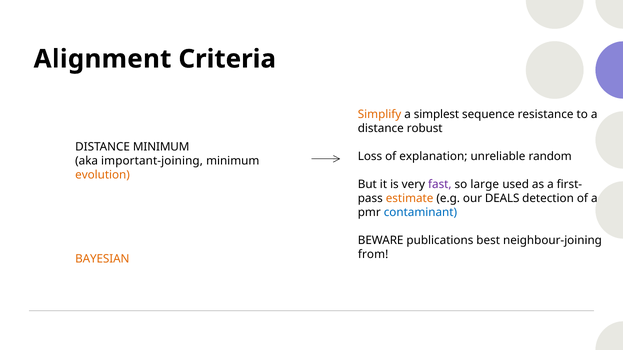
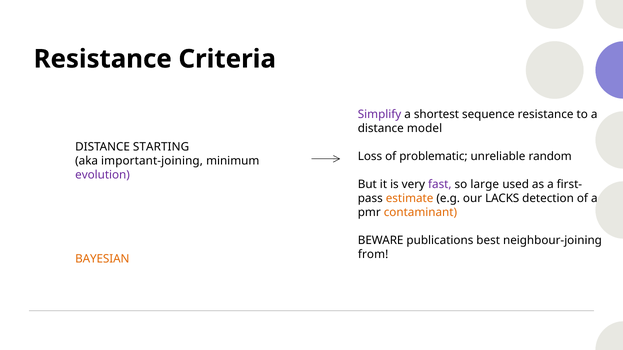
Alignment at (103, 59): Alignment -> Resistance
Simplify colour: orange -> purple
simplest: simplest -> shortest
robust: robust -> model
DISTANCE MINIMUM: MINIMUM -> STARTING
explanation: explanation -> problematic
evolution colour: orange -> purple
DEALS: DEALS -> LACKS
contaminant colour: blue -> orange
